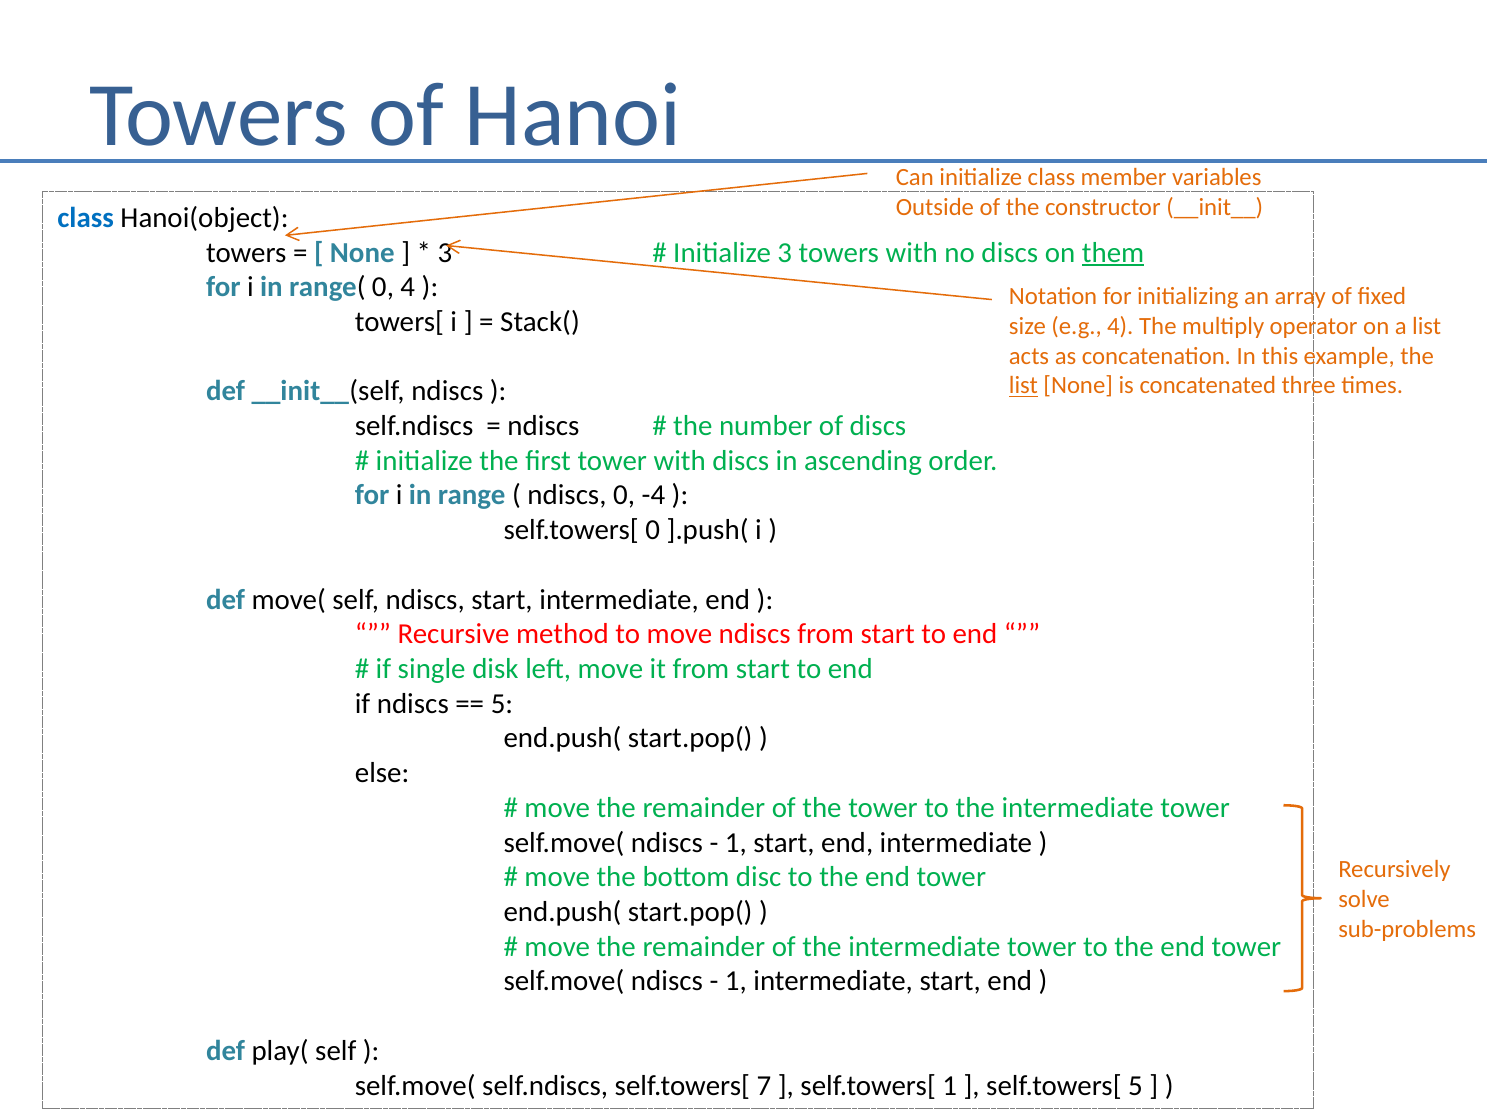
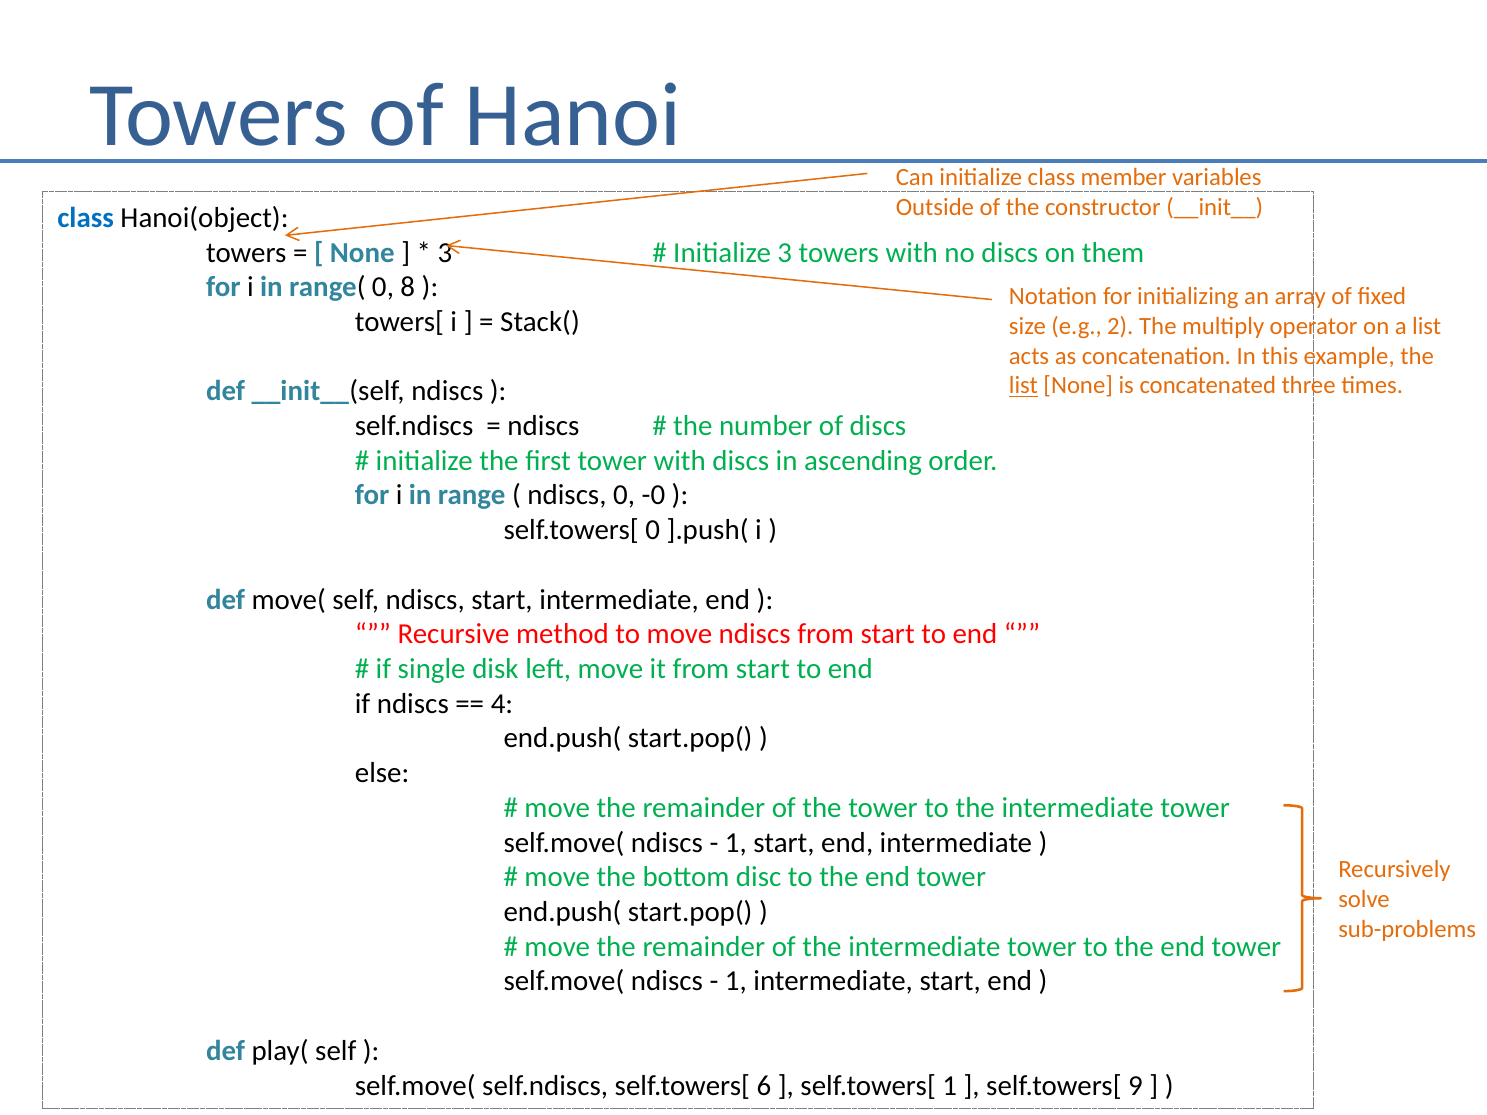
them underline: present -> none
0 4: 4 -> 8
e.g 4: 4 -> 2
-4: -4 -> -0
5 at (502, 704): 5 -> 4
7: 7 -> 6
self.towers[ 5: 5 -> 9
